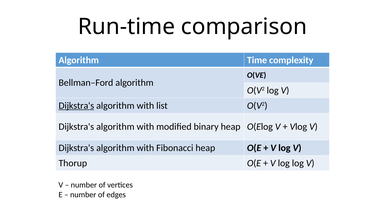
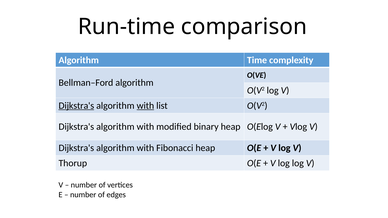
with at (145, 106) underline: none -> present
